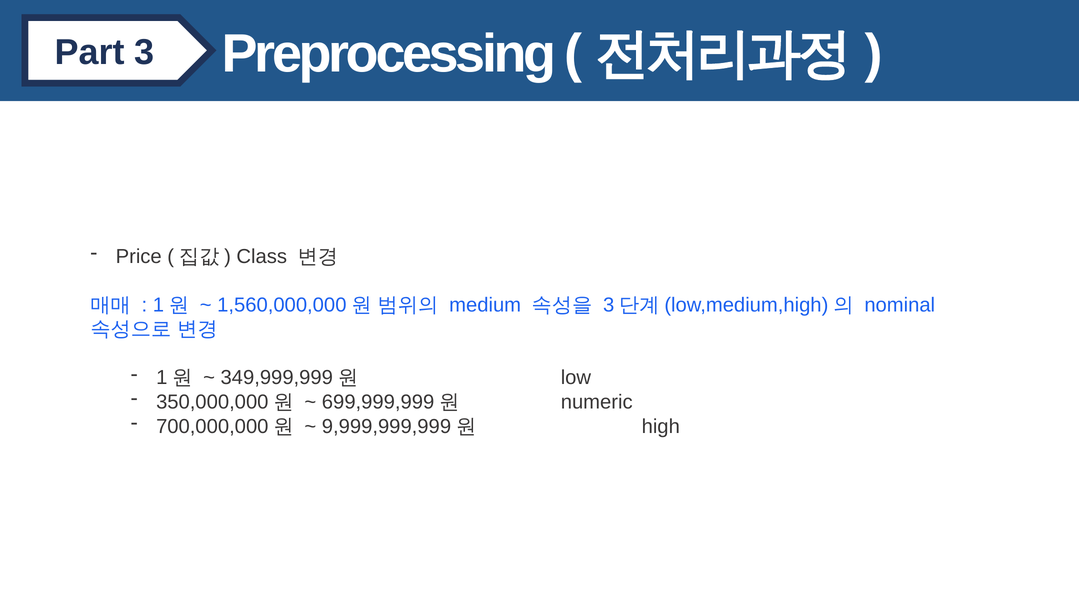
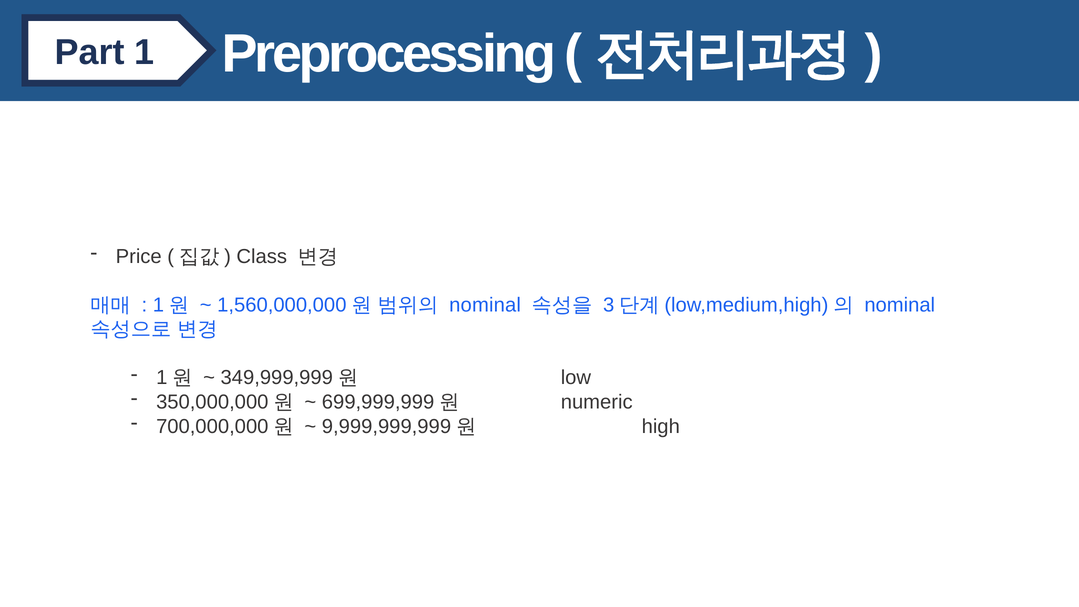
3: 3 -> 1
medium at (485, 305): medium -> nominal
